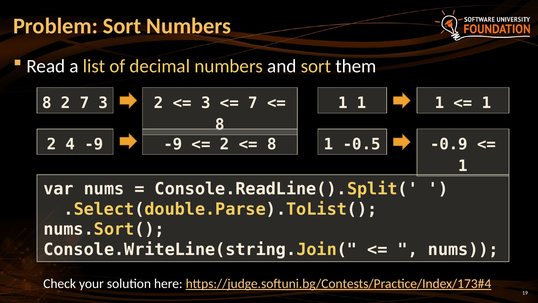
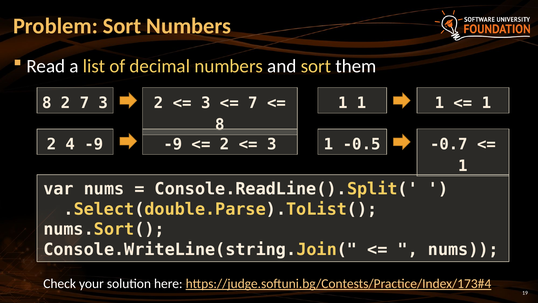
8 at (272, 144): 8 -> 3
-0.9: -0.9 -> -0.7
